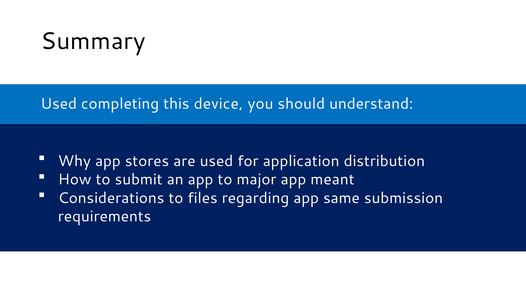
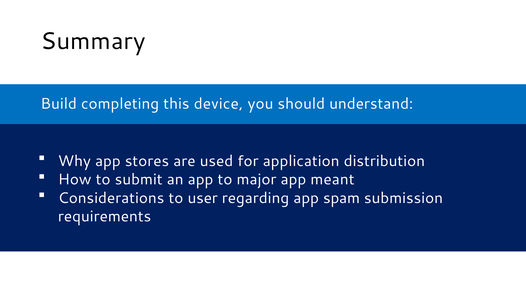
Used at (59, 104): Used -> Build
files: files -> user
same: same -> spam
